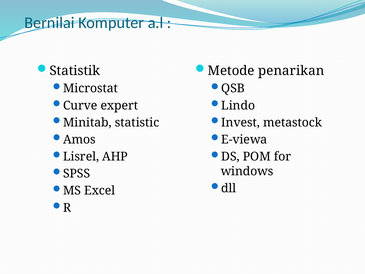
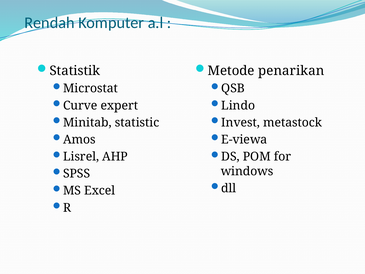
Bernilai: Bernilai -> Rendah
